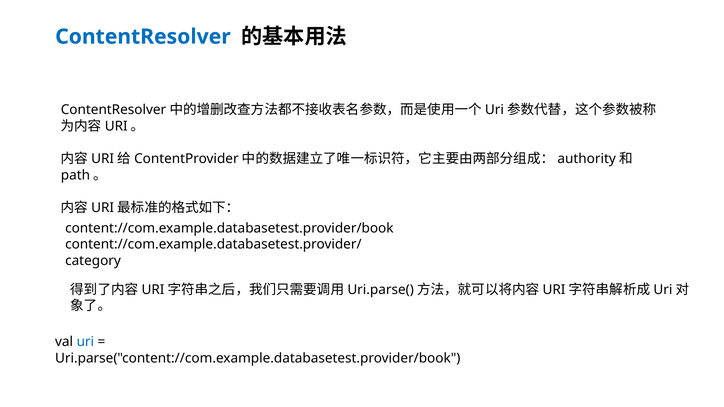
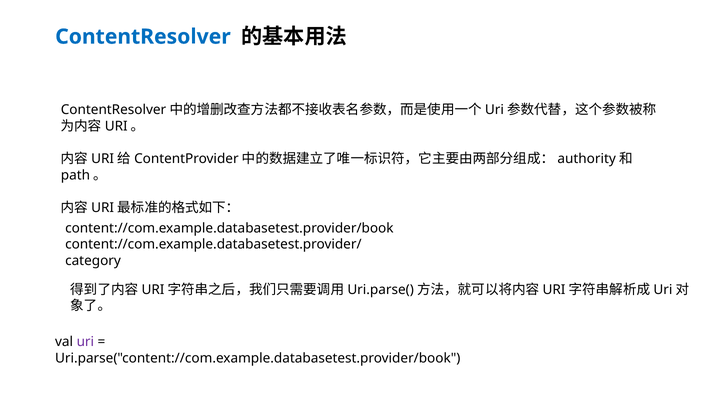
uri colour: blue -> purple
